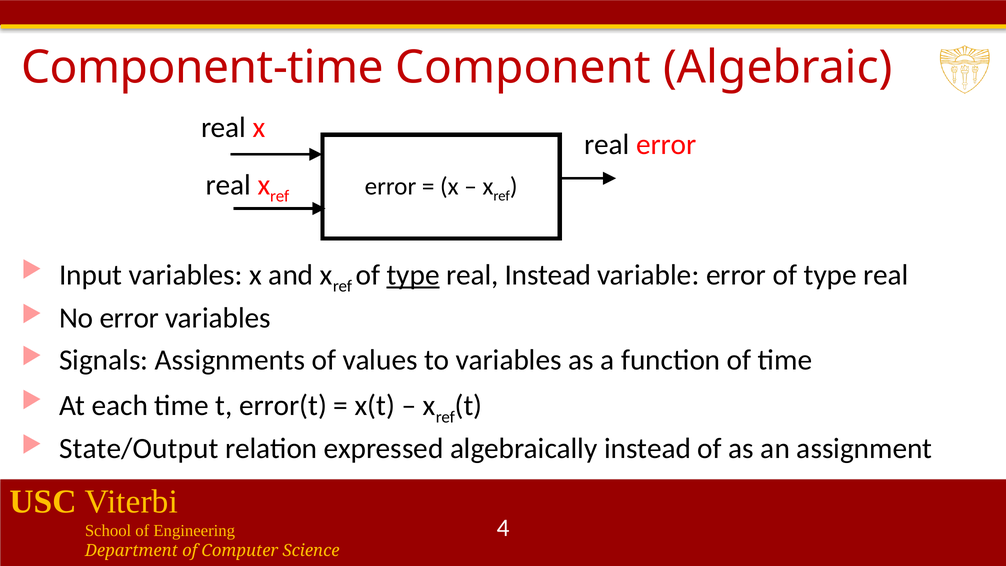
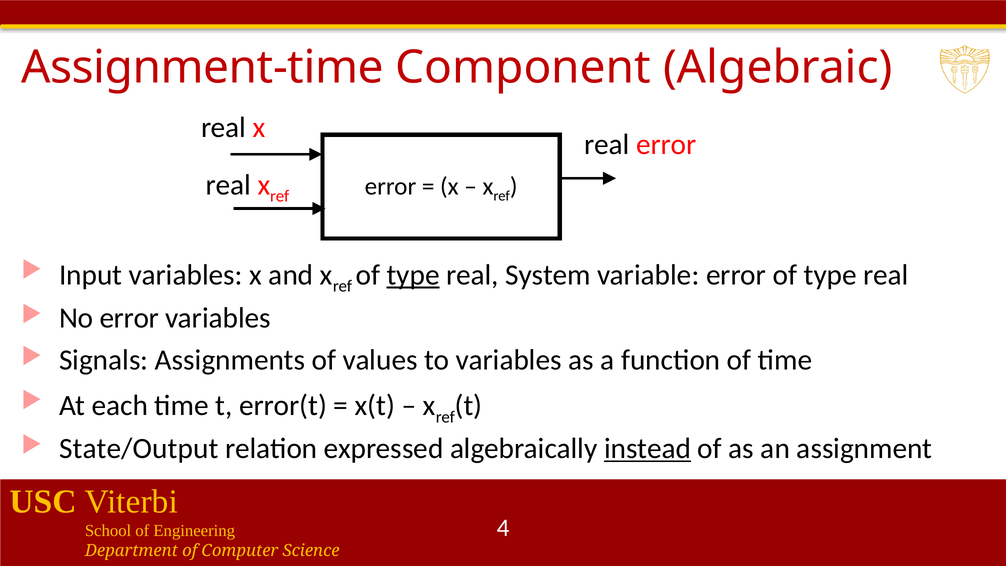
Component-time: Component-time -> Assignment-time
real Instead: Instead -> System
instead at (648, 449) underline: none -> present
